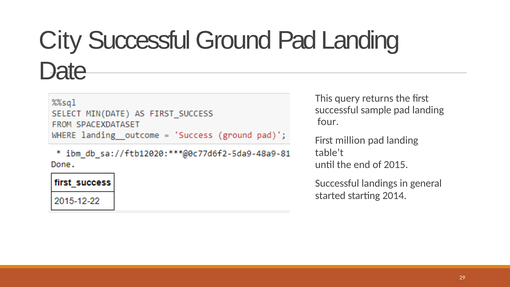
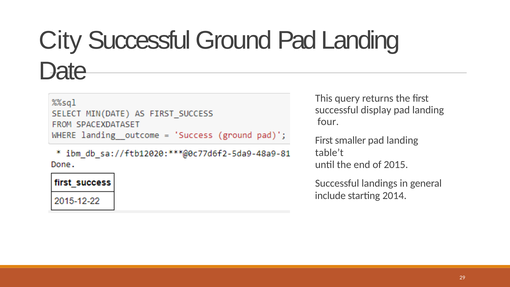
sample: sample -> display
million: million -> smaller
started: started -> include
